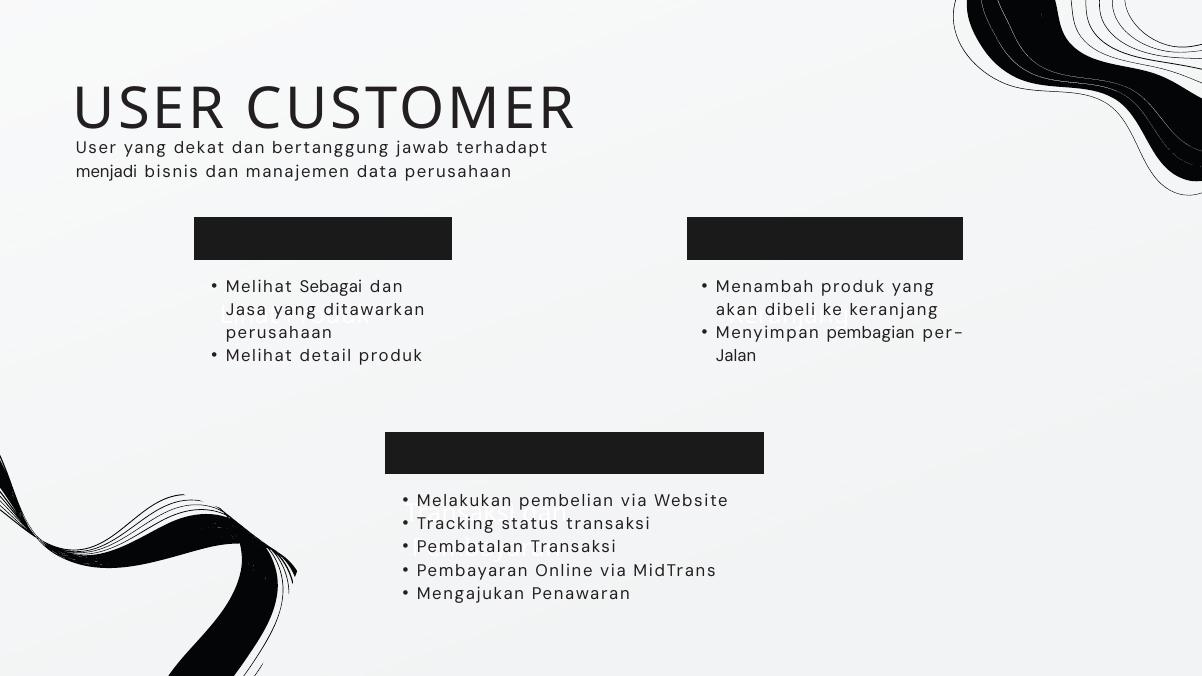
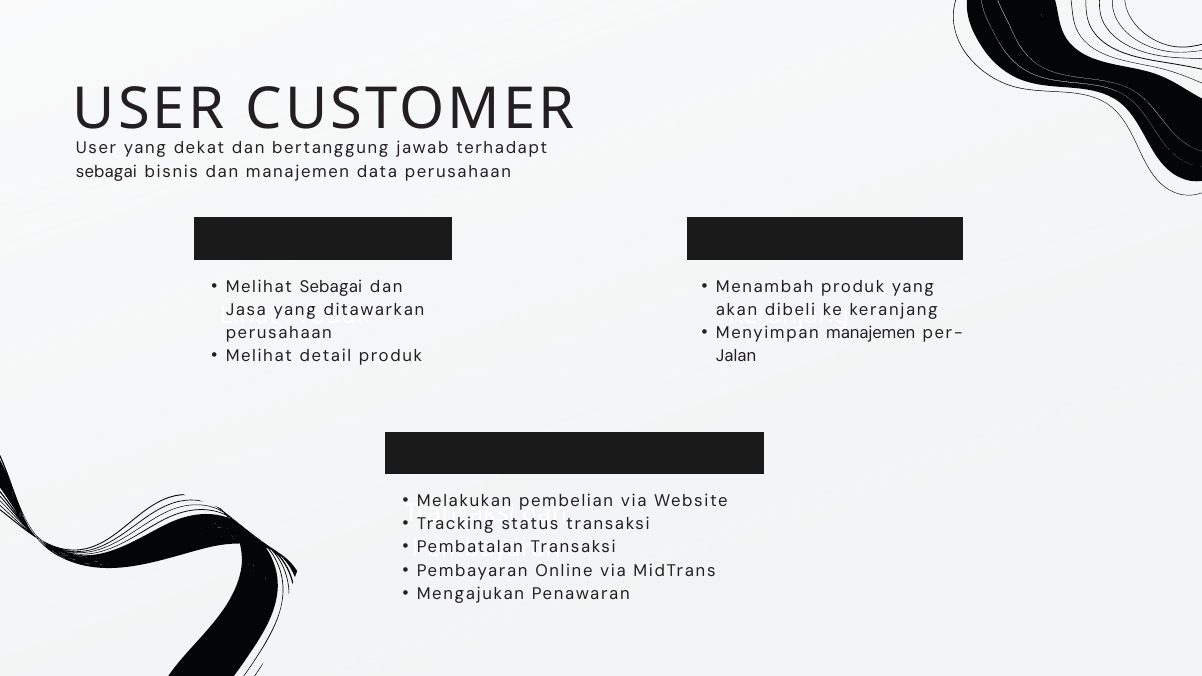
menjadi at (107, 172): menjadi -> sebagai
Menyimpan pembagian: pembagian -> manajemen
